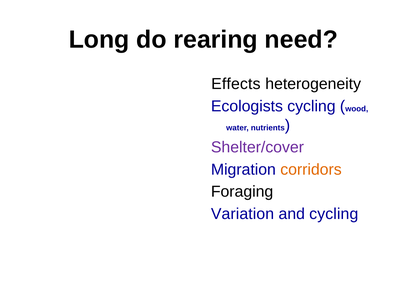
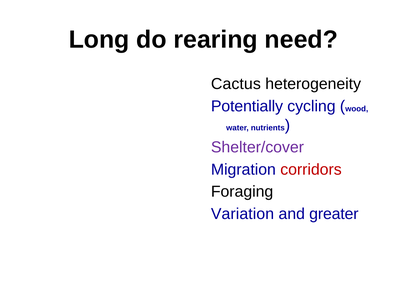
Effects: Effects -> Cactus
Ecologists: Ecologists -> Potentially
corridors colour: orange -> red
and cycling: cycling -> greater
